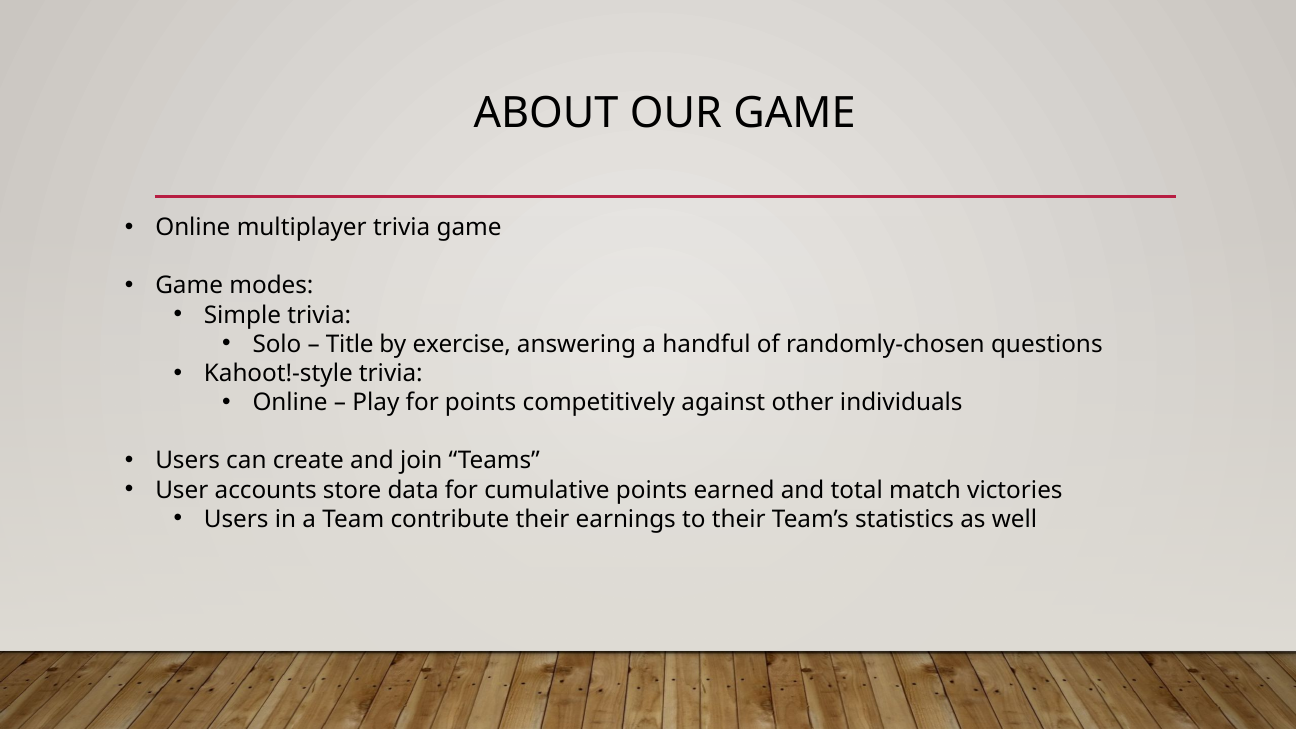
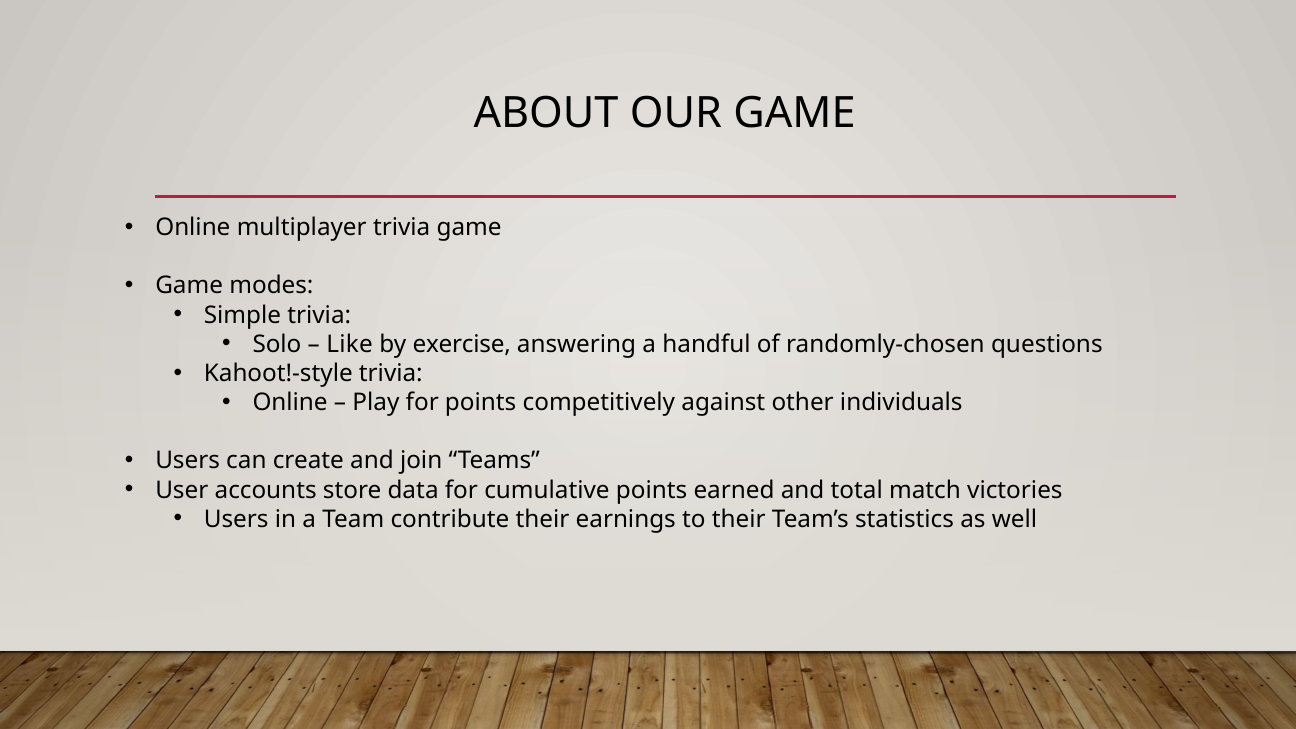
Title: Title -> Like
